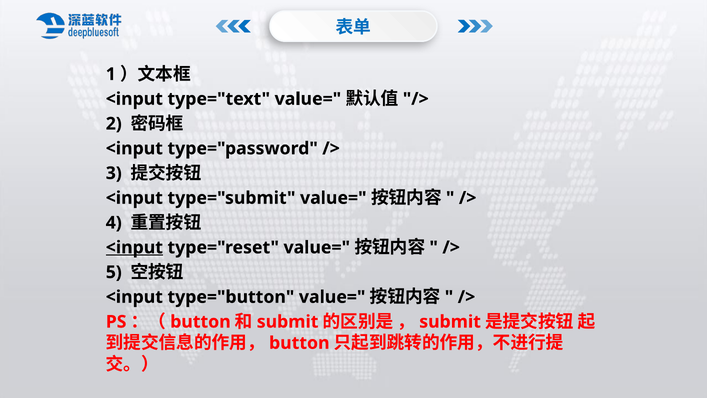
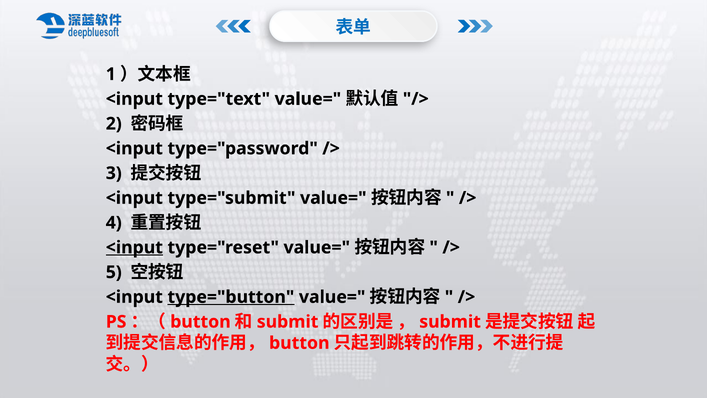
type="button underline: none -> present
